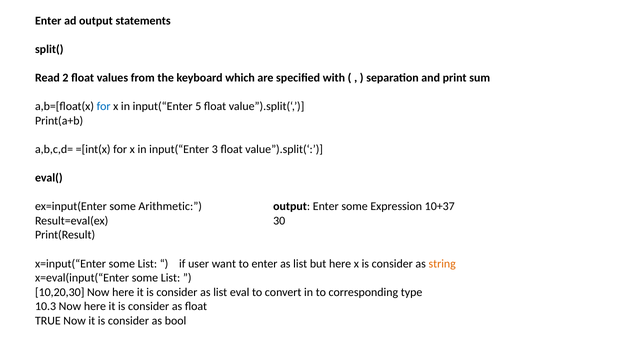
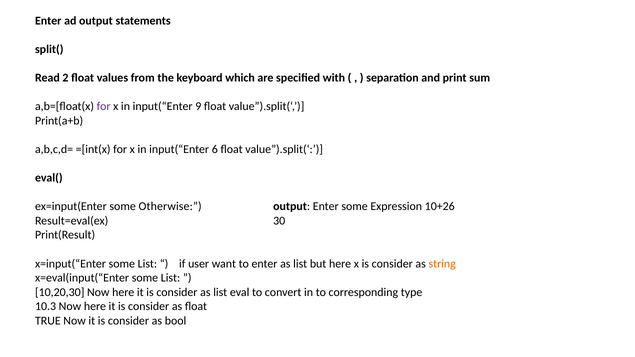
for at (104, 107) colour: blue -> purple
5: 5 -> 9
3: 3 -> 6
Arithmetic: Arithmetic -> Otherwise
10+37: 10+37 -> 10+26
